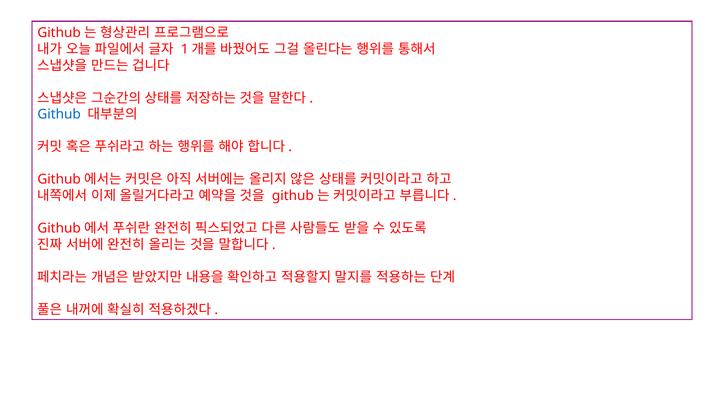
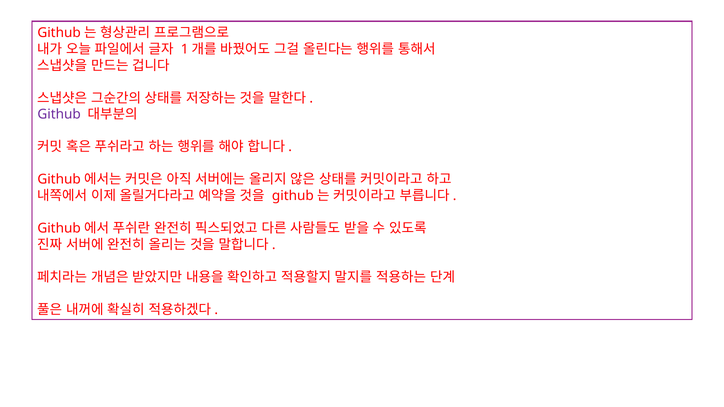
Github colour: blue -> purple
